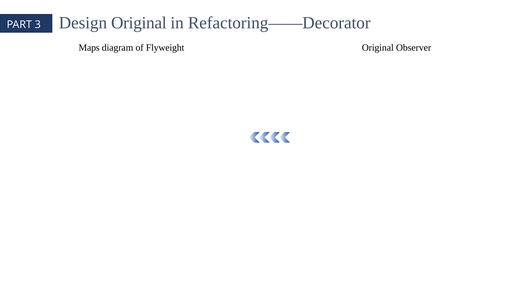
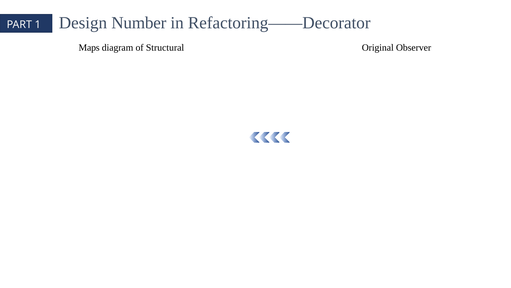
3: 3 -> 1
Design Original: Original -> Number
Flyweight: Flyweight -> Structural
